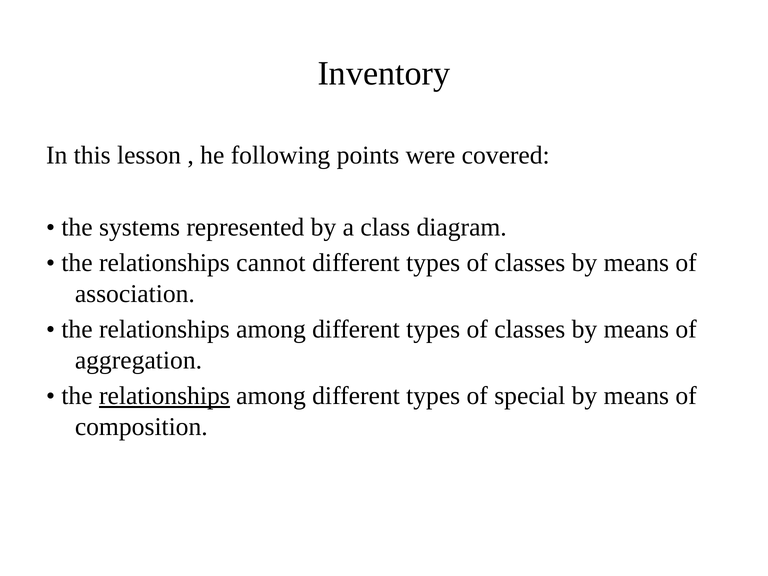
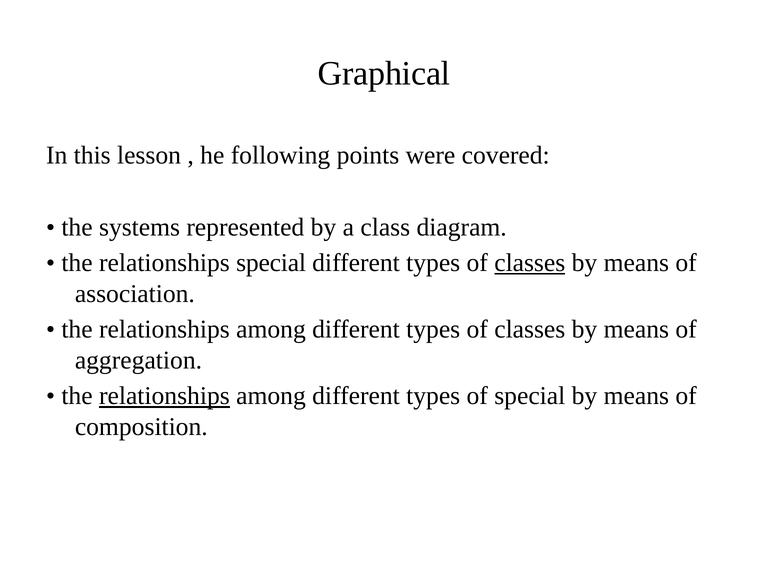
Inventory: Inventory -> Graphical
relationships cannot: cannot -> special
classes at (530, 263) underline: none -> present
